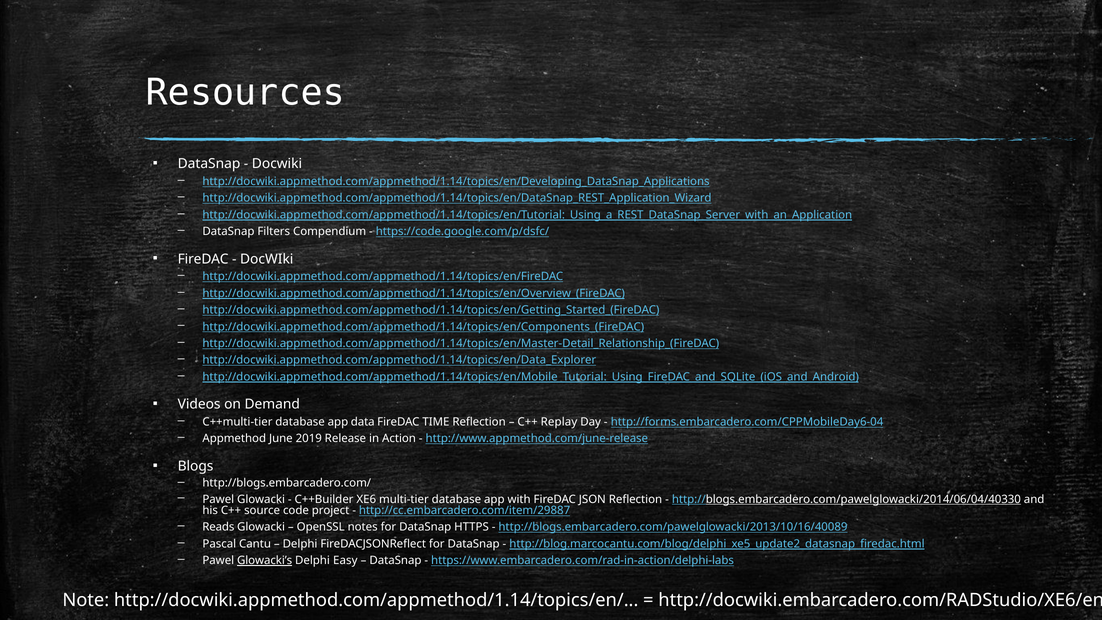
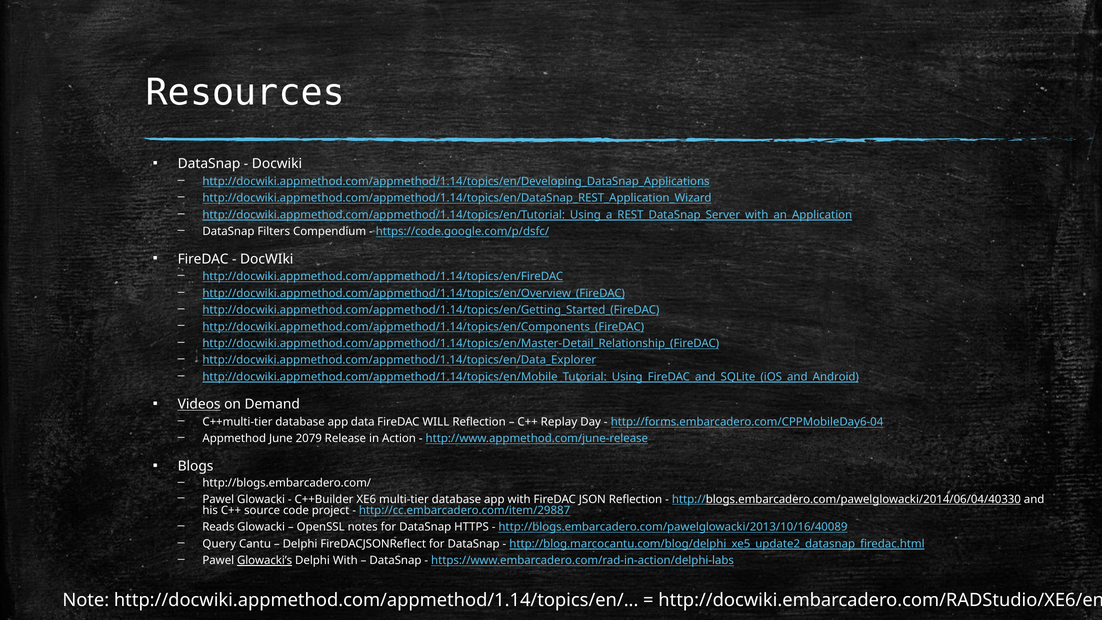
Videos underline: none -> present
TIME: TIME -> WILL
2019: 2019 -> 2079
Pascal: Pascal -> Query
Delphi Easy: Easy -> With
